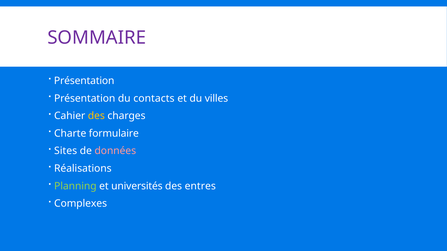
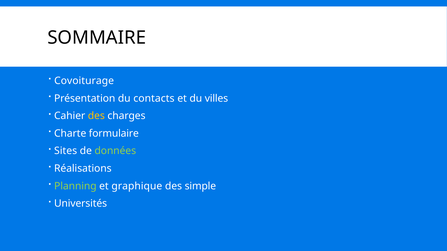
SOMMAIRE colour: purple -> black
Présentation at (84, 81): Présentation -> Covoiturage
données colour: pink -> light green
universités: universités -> graphique
entres: entres -> simple
Complexes: Complexes -> Universités
